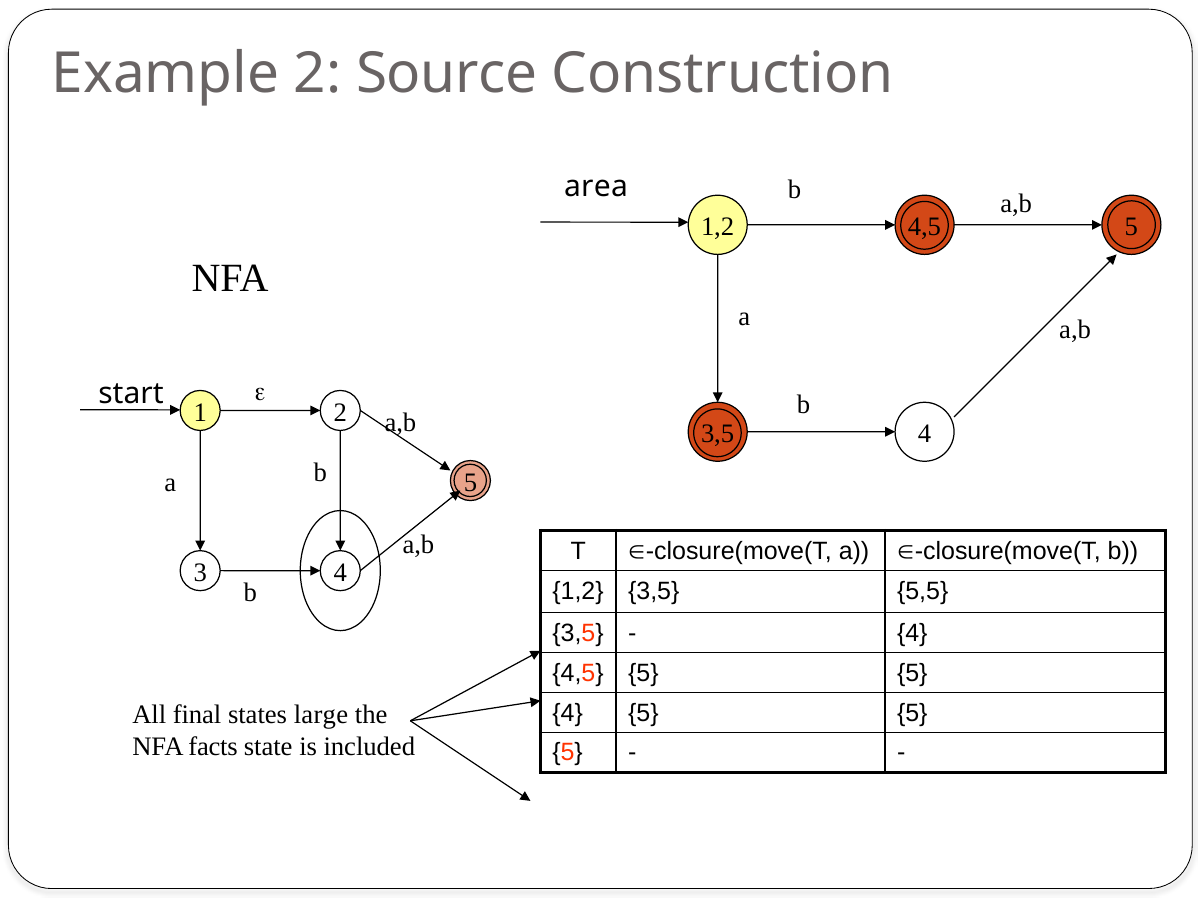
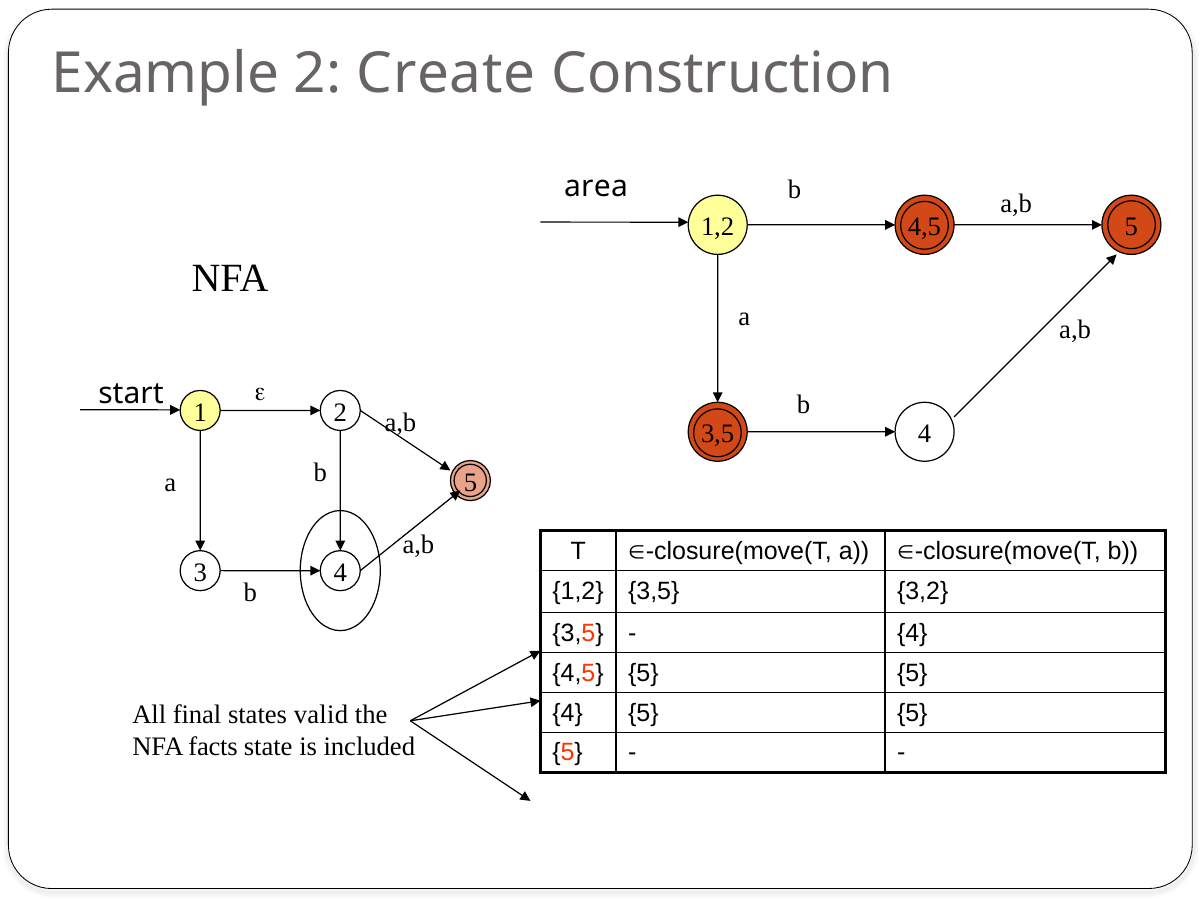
Source: Source -> Create
5,5: 5,5 -> 3,2
large: large -> valid
